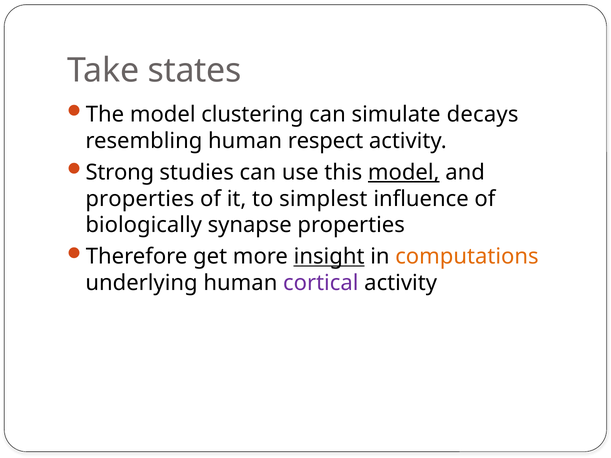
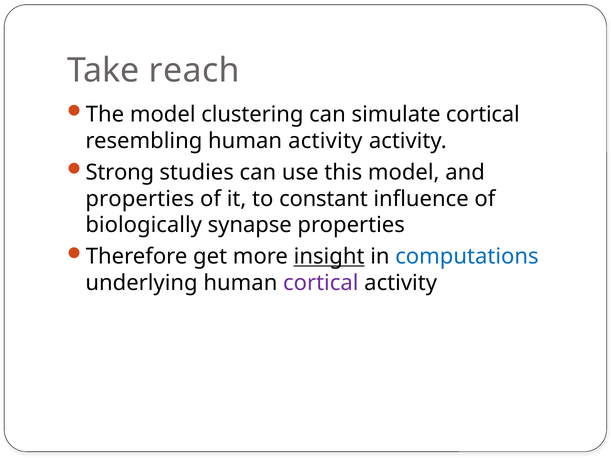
states: states -> reach
simulate decays: decays -> cortical
human respect: respect -> activity
model at (404, 172) underline: present -> none
simplest: simplest -> constant
computations colour: orange -> blue
